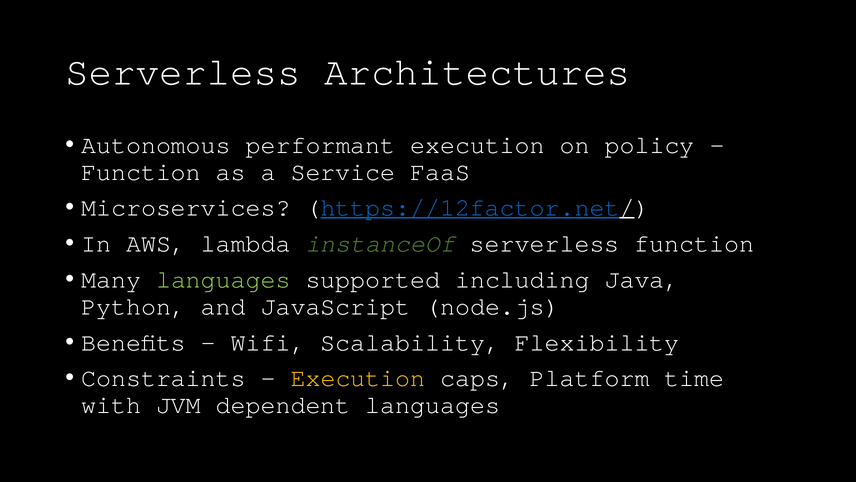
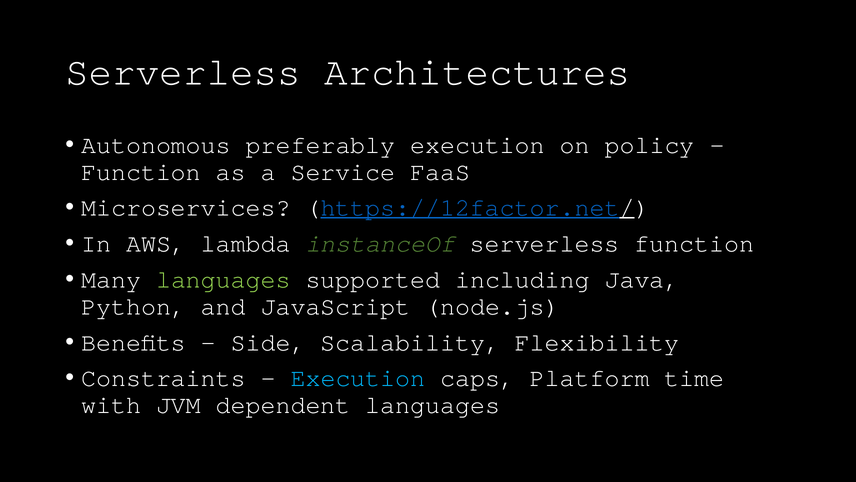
performant: performant -> preferably
Wifi: Wifi -> Side
Execution at (358, 378) colour: yellow -> light blue
